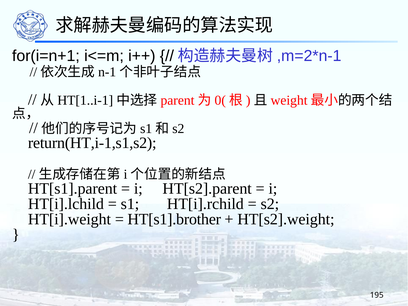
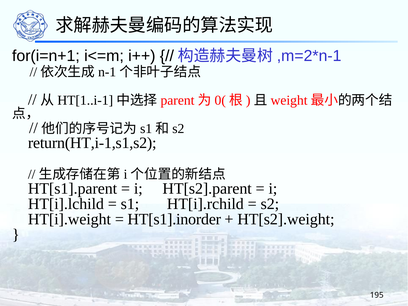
HT[s1].brother: HT[s1].brother -> HT[s1].inorder
